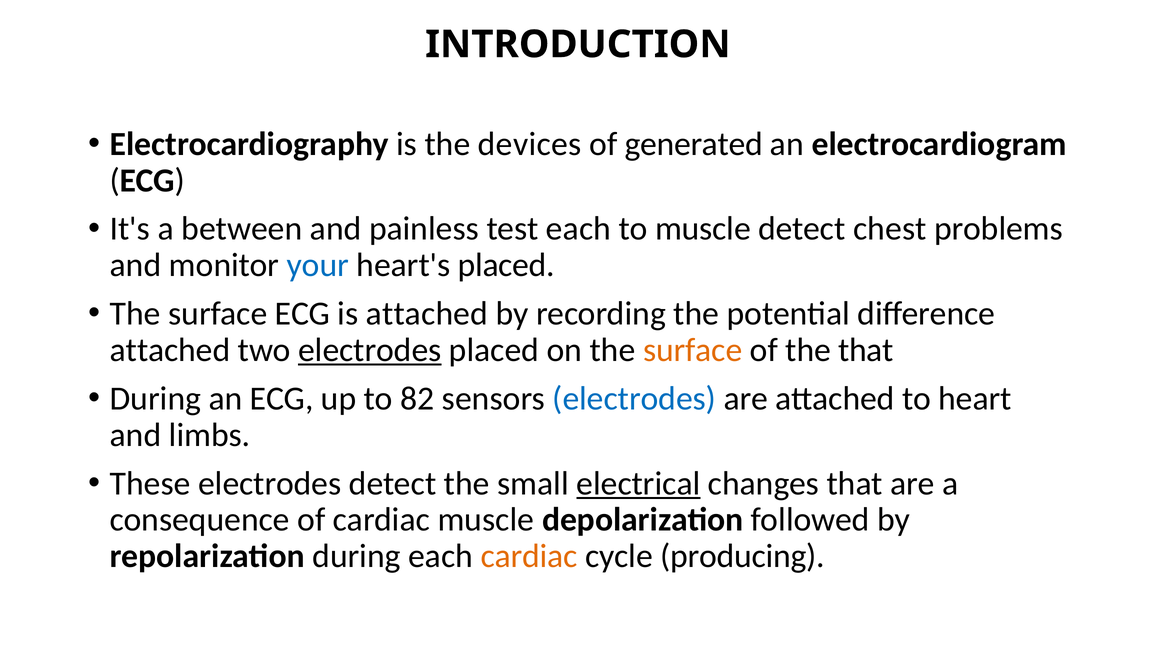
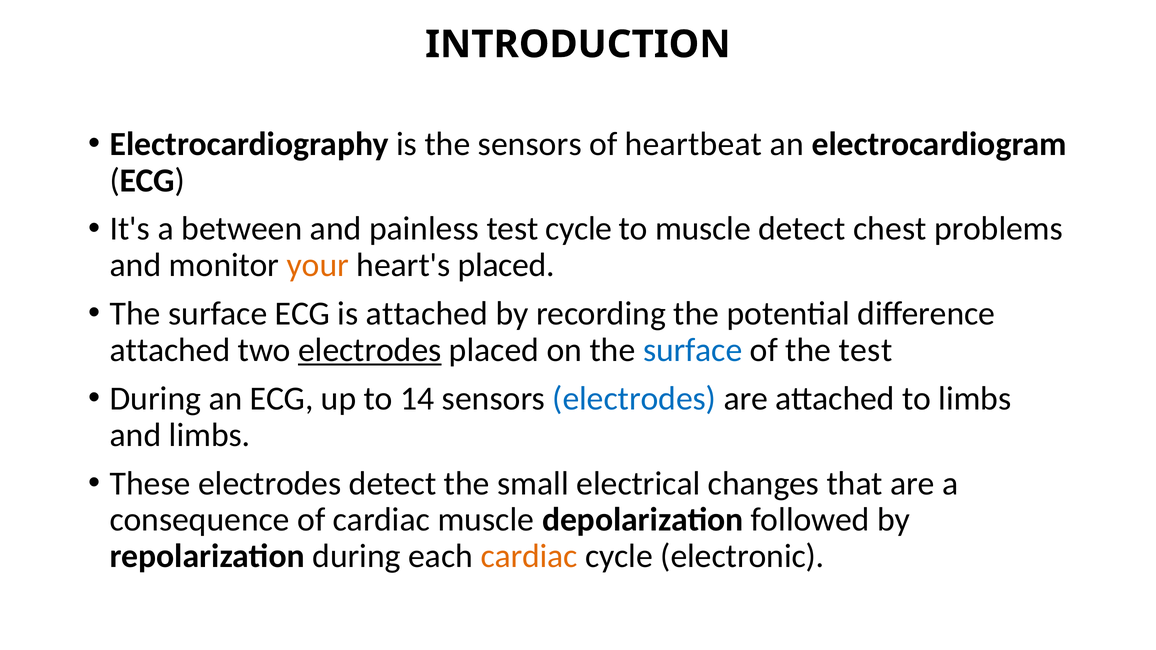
the devices: devices -> sensors
generated: generated -> heartbeat
test each: each -> cycle
your colour: blue -> orange
surface at (693, 350) colour: orange -> blue
the that: that -> test
82: 82 -> 14
to heart: heart -> limbs
electrical underline: present -> none
producing: producing -> electronic
